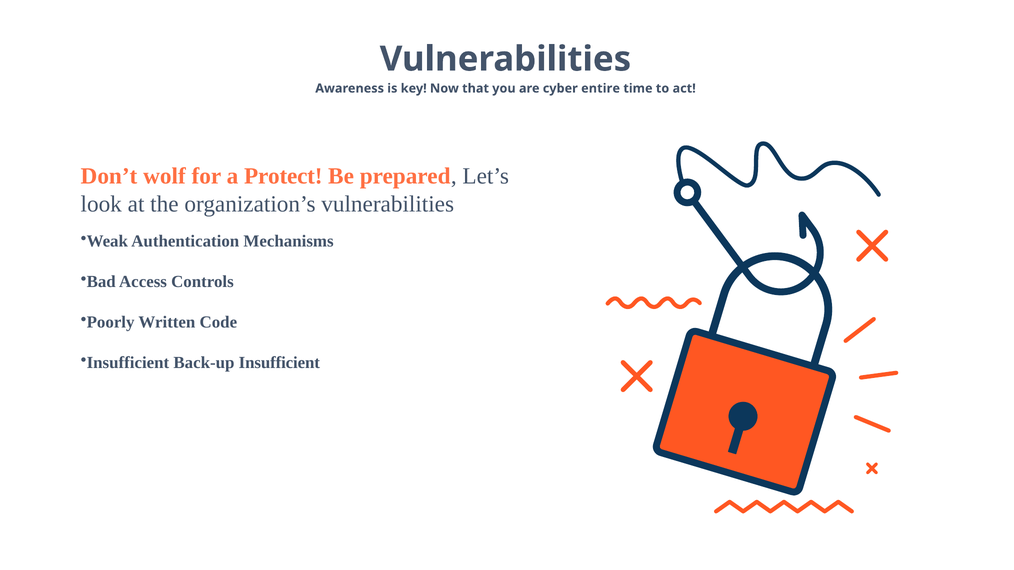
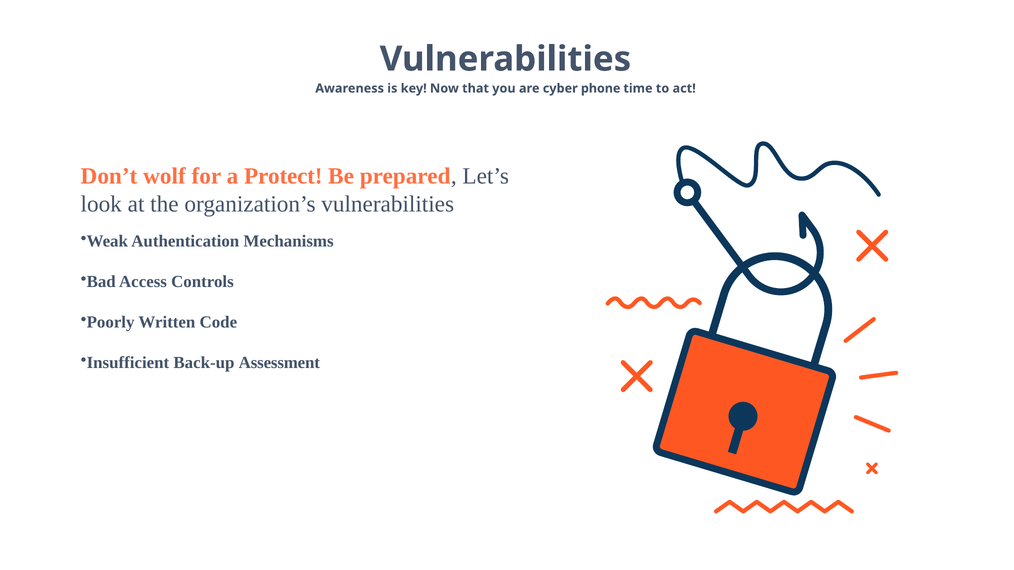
entire: entire -> phone
Back-up Insufficient: Insufficient -> Assessment
